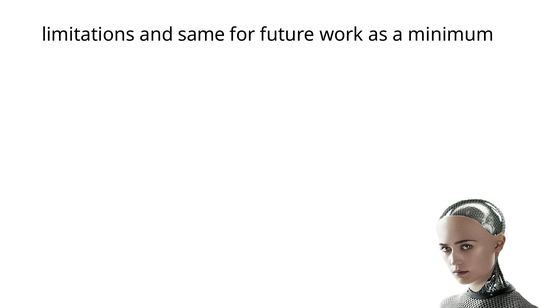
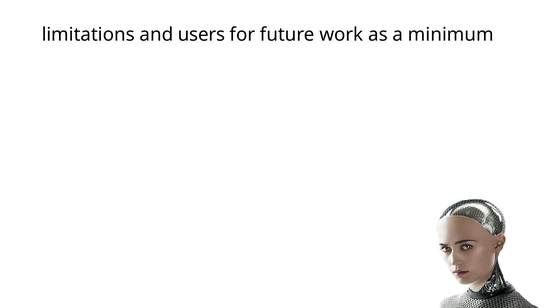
same: same -> users
